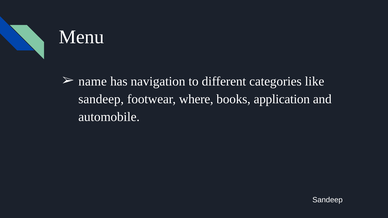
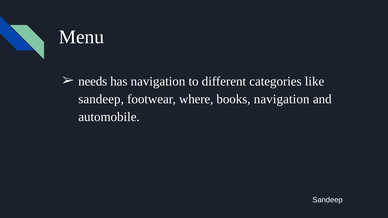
name: name -> needs
books application: application -> navigation
